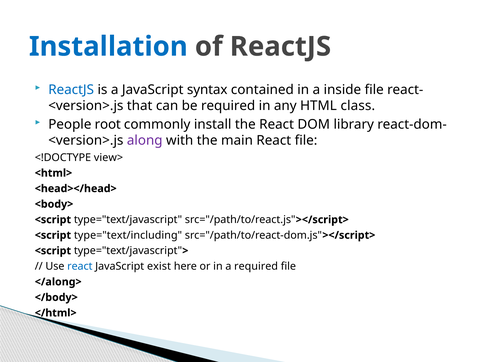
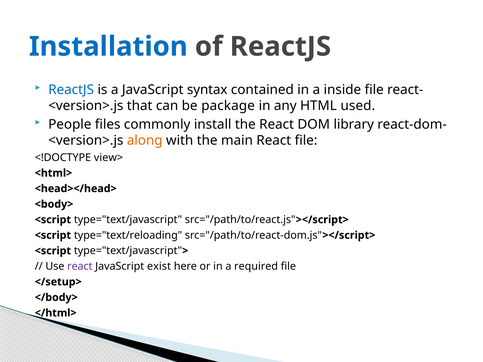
be required: required -> package
class: class -> used
root: root -> files
along colour: purple -> orange
type="text/including: type="text/including -> type="text/reloading
react at (80, 267) colour: blue -> purple
</along>: </along> -> </setup>
